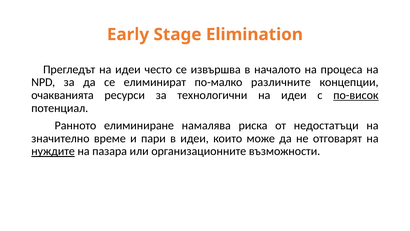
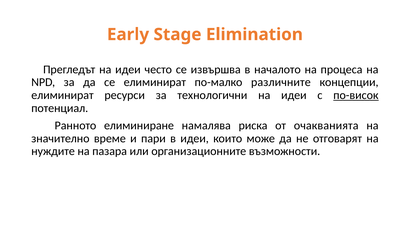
очакванията at (62, 95): очакванията -> елиминират
недостатъци: недостатъци -> очакванията
нуждите underline: present -> none
